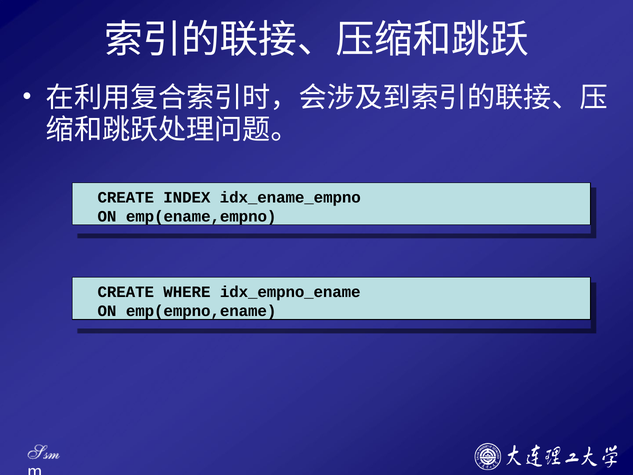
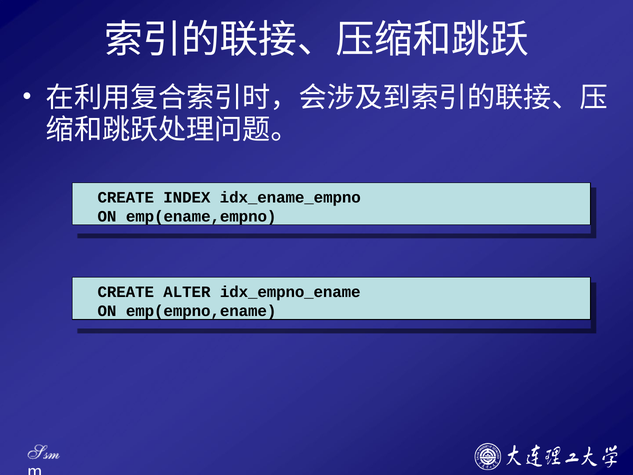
WHERE: WHERE -> ALTER
